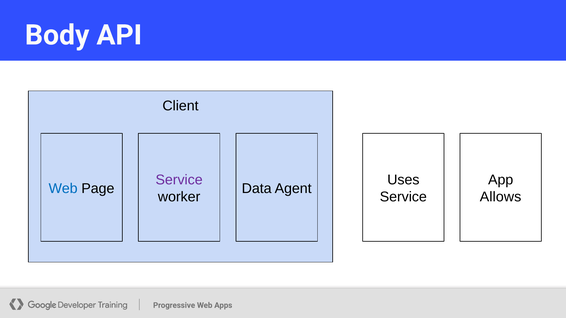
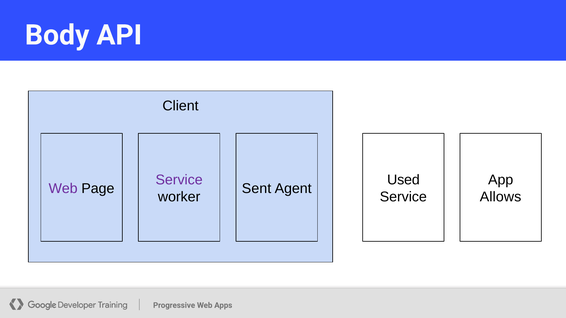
Uses: Uses -> Used
Web at (63, 189) colour: blue -> purple
Data: Data -> Sent
